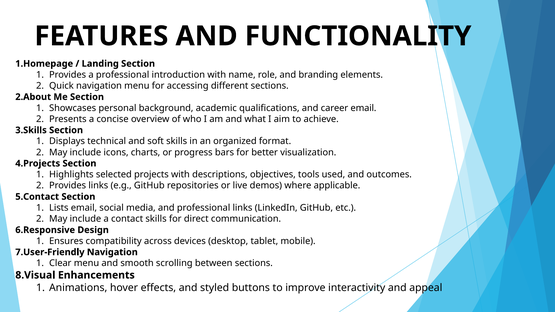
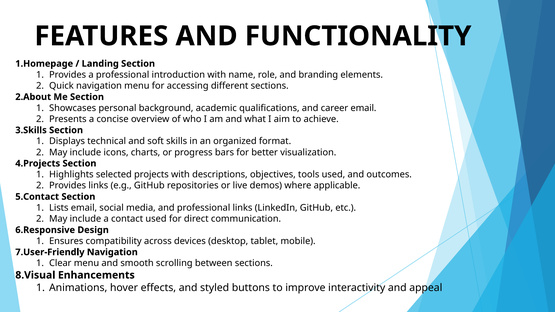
contact skills: skills -> used
